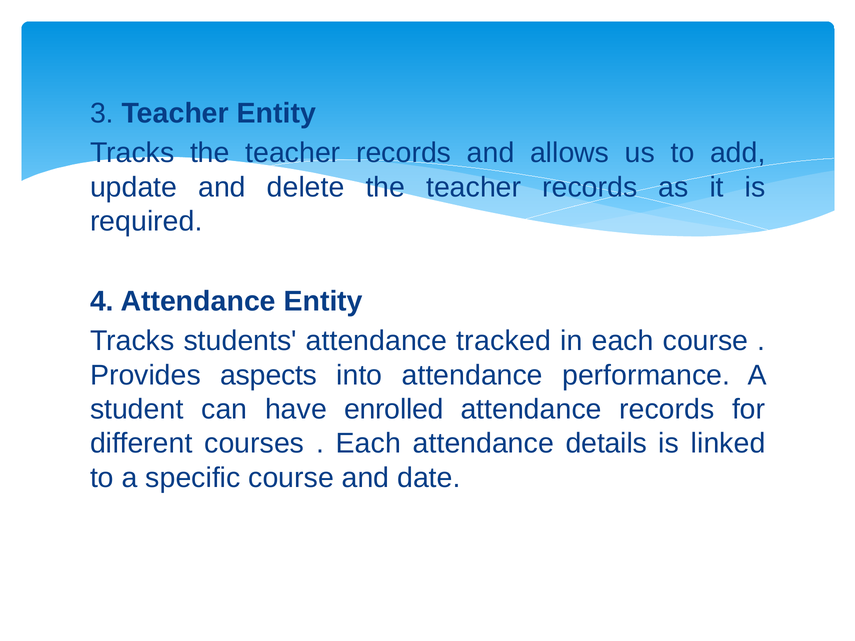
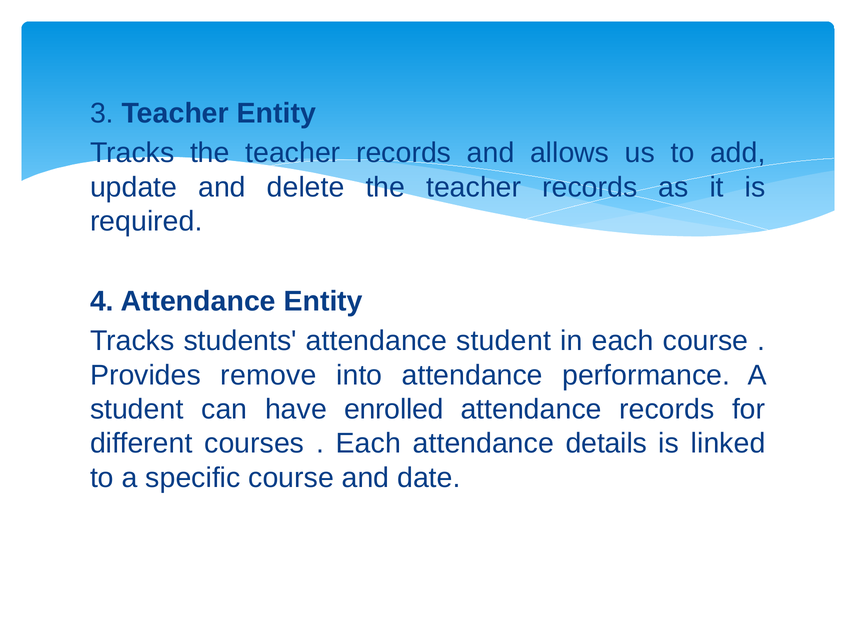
attendance tracked: tracked -> student
aspects: aspects -> remove
